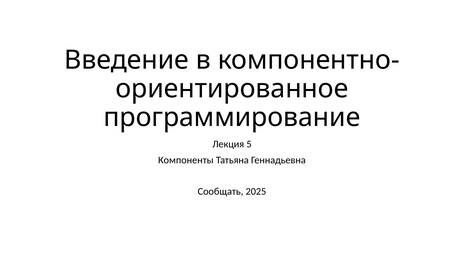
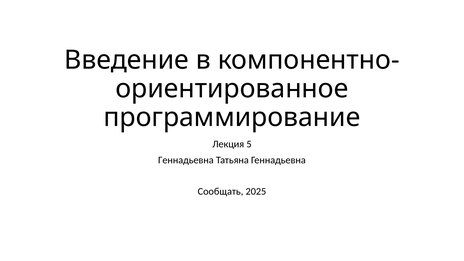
Компоненты at (186, 160): Компоненты -> Геннадьевна
